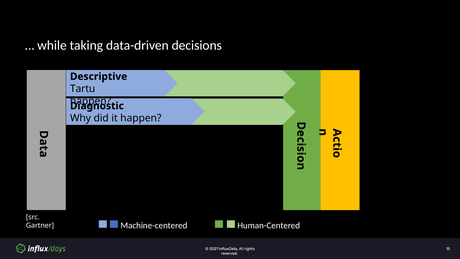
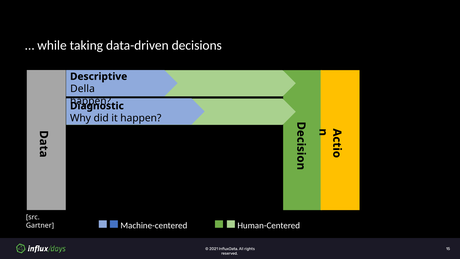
Tartu: Tartu -> Della
